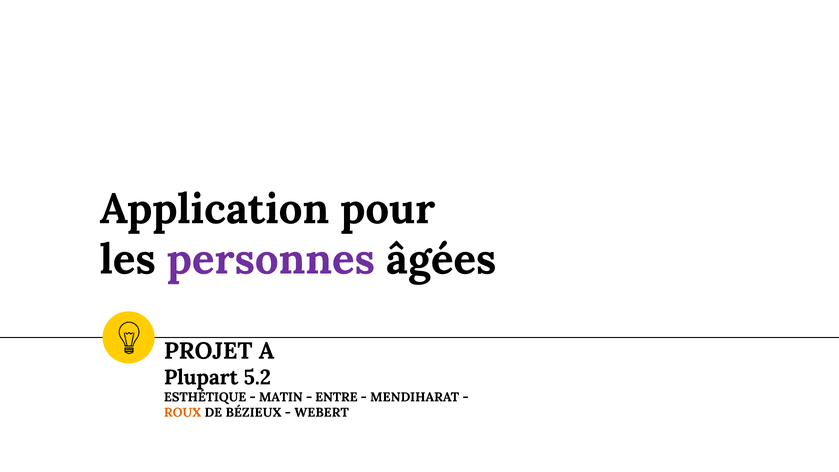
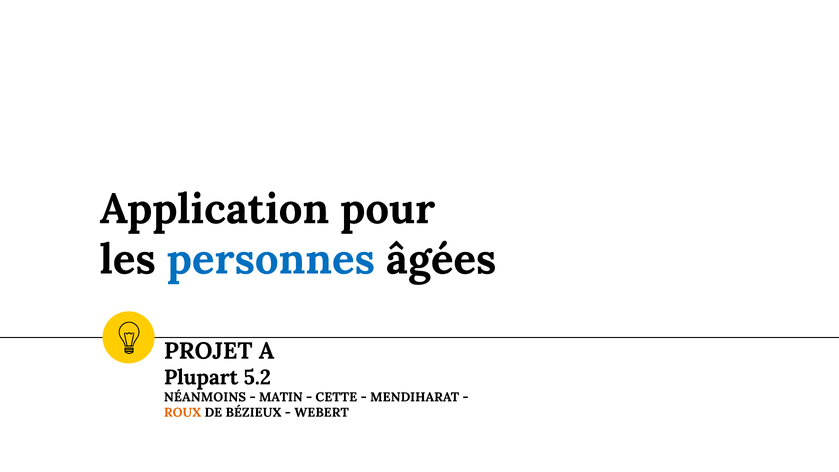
personnes colour: purple -> blue
ESTHÉTIQUE: ESTHÉTIQUE -> NÉANMOINS
ENTRE: ENTRE -> CETTE
